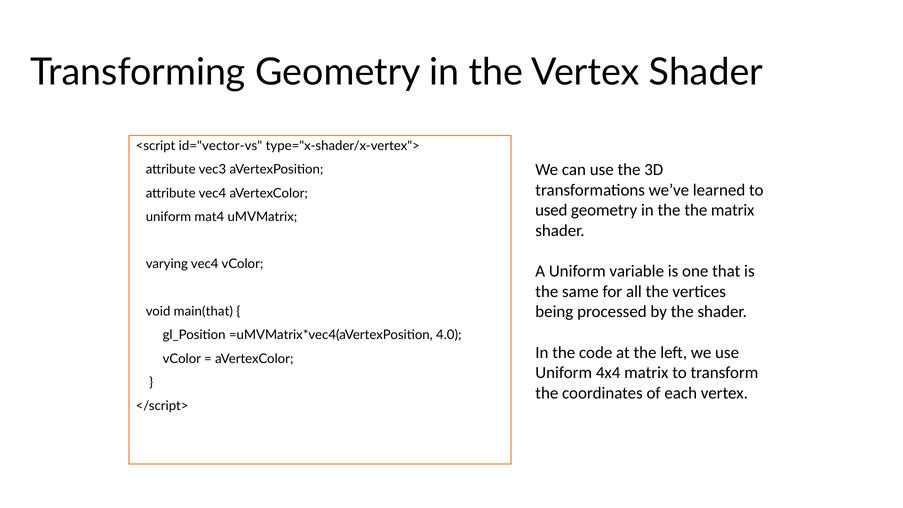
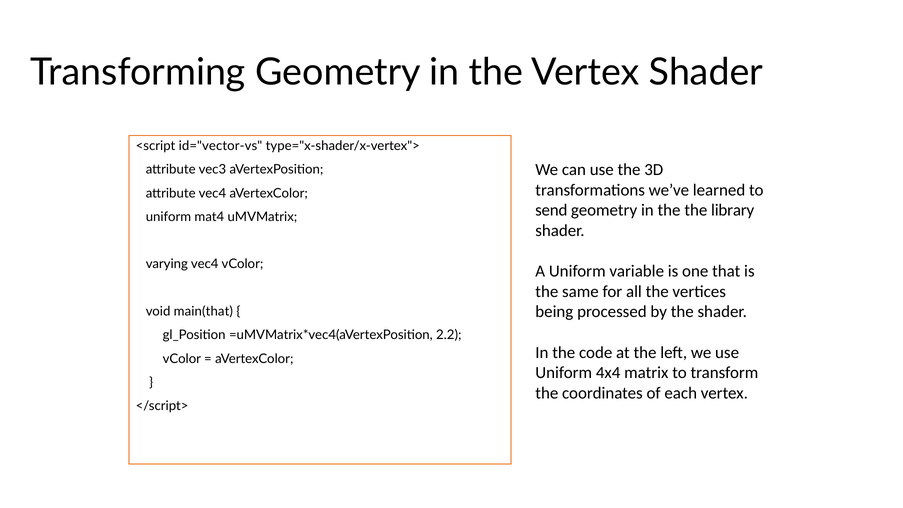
used: used -> send
the matrix: matrix -> library
4.0: 4.0 -> 2.2
